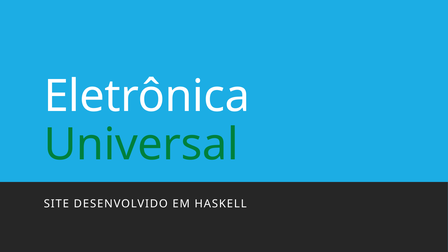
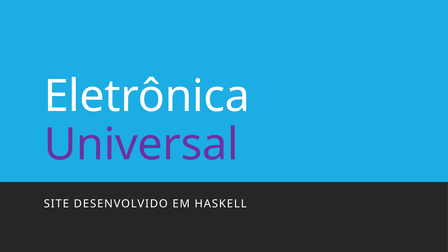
Universal colour: green -> purple
